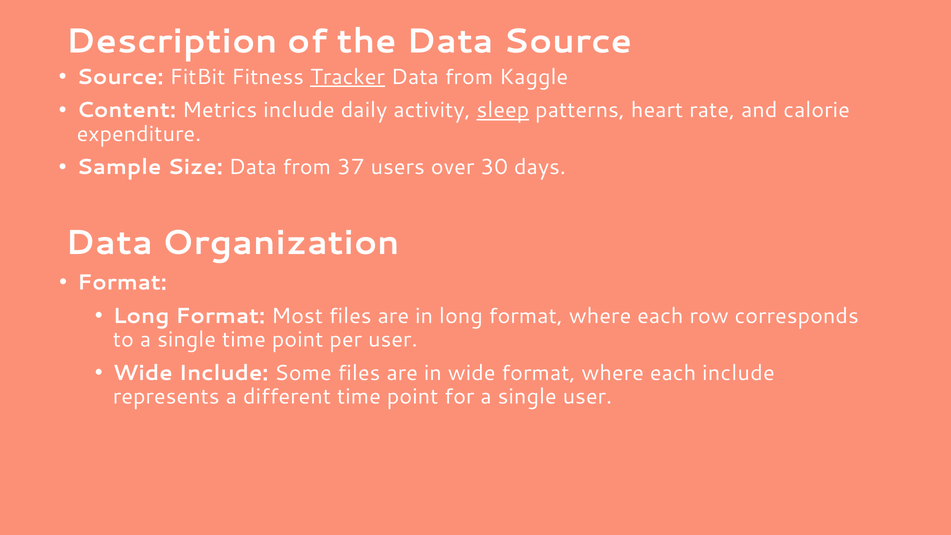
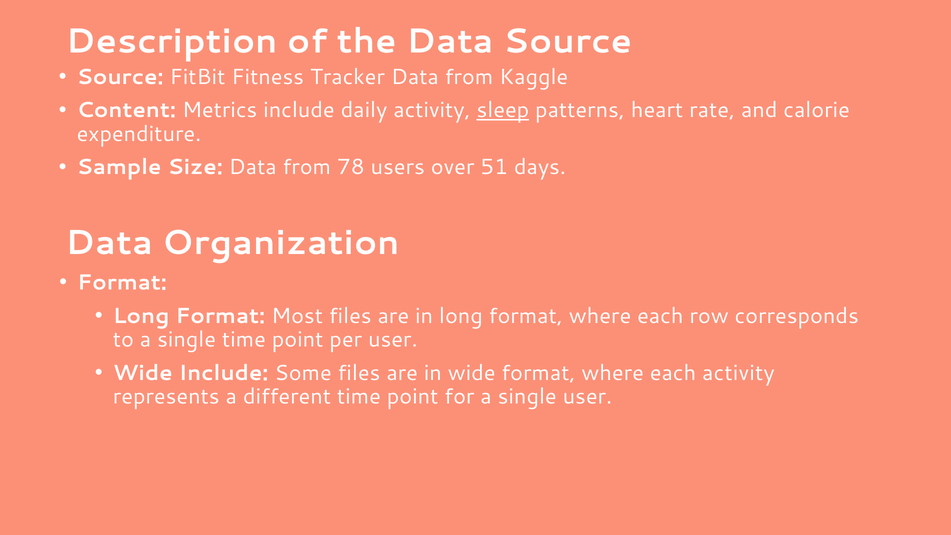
Tracker underline: present -> none
37: 37 -> 78
30: 30 -> 51
each include: include -> activity
